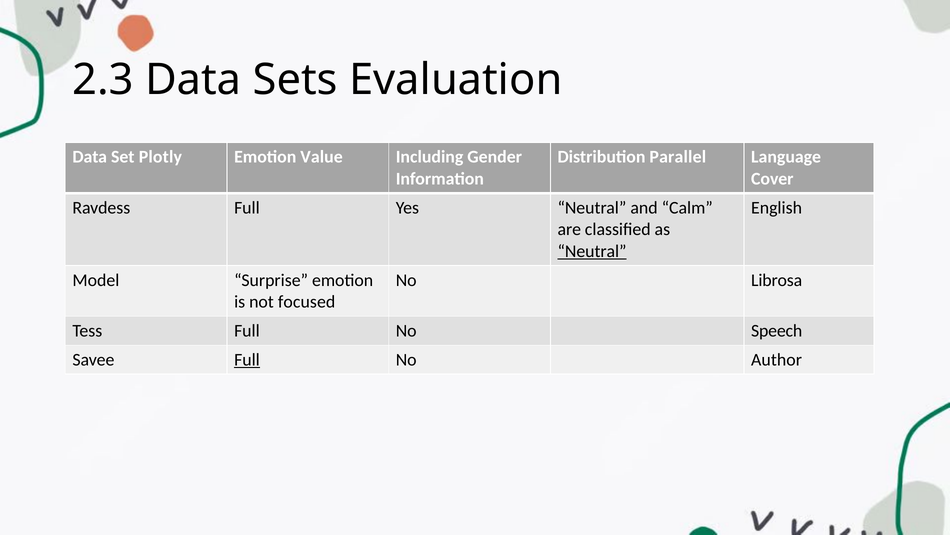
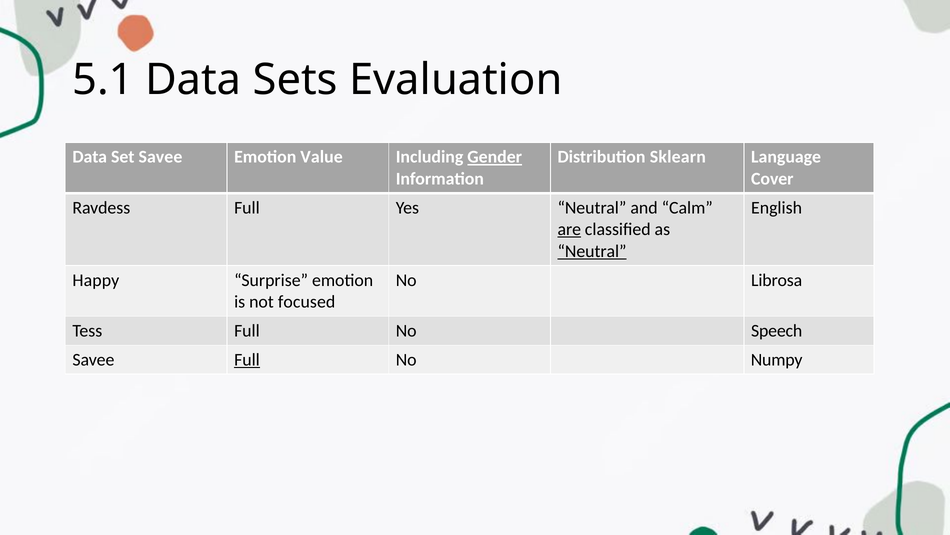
2.3: 2.3 -> 5.1
Set Plotly: Plotly -> Savee
Gender underline: none -> present
Parallel: Parallel -> Sklearn
are underline: none -> present
Model: Model -> Happy
Author: Author -> Numpy
